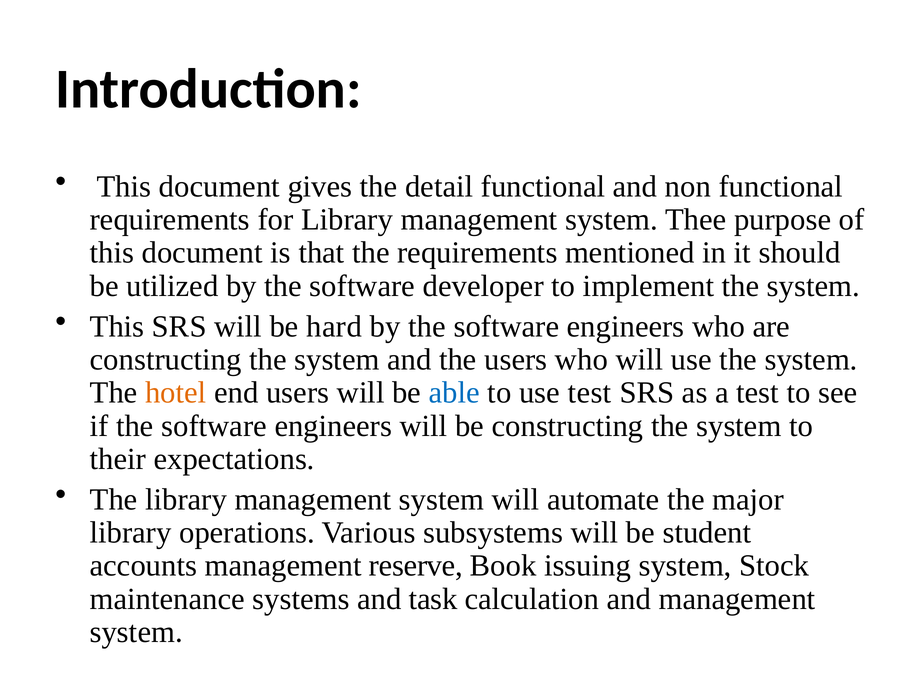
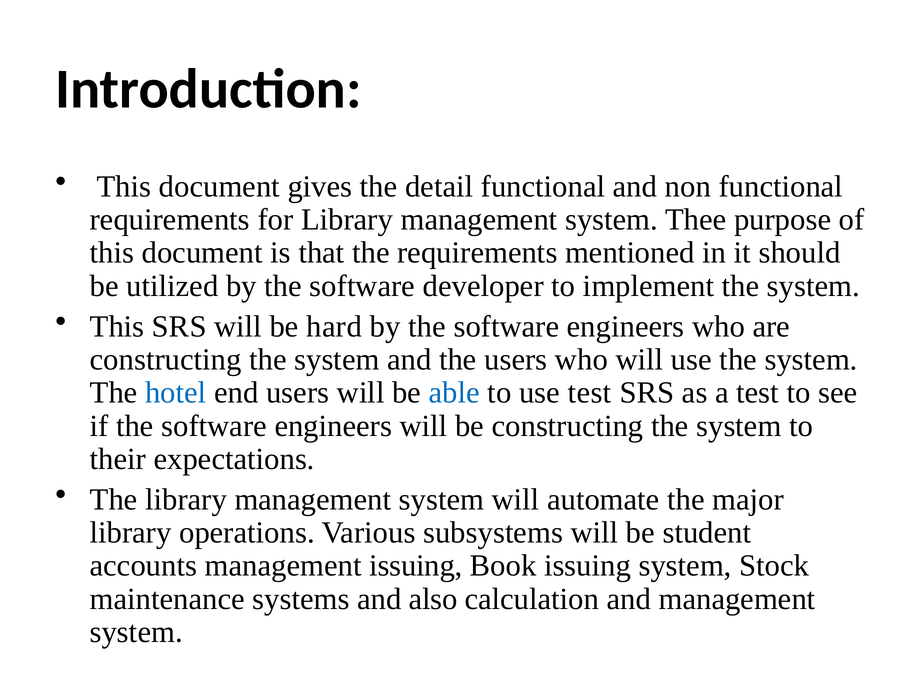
hotel colour: orange -> blue
management reserve: reserve -> issuing
task: task -> also
